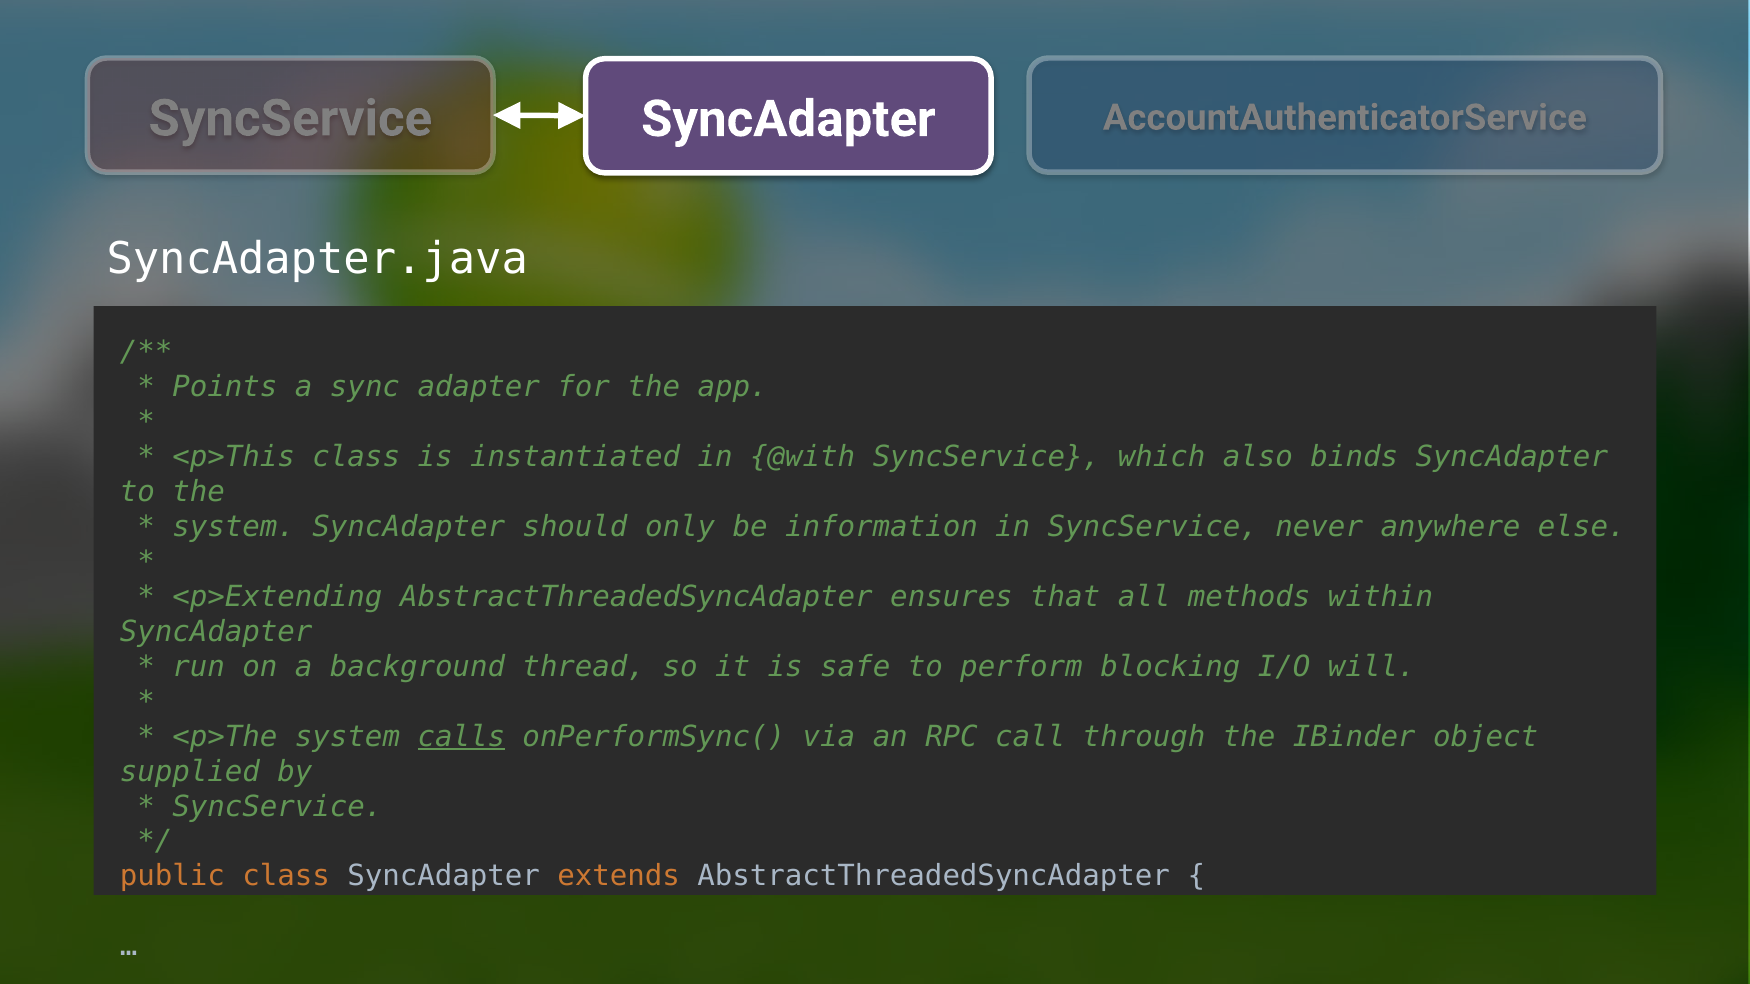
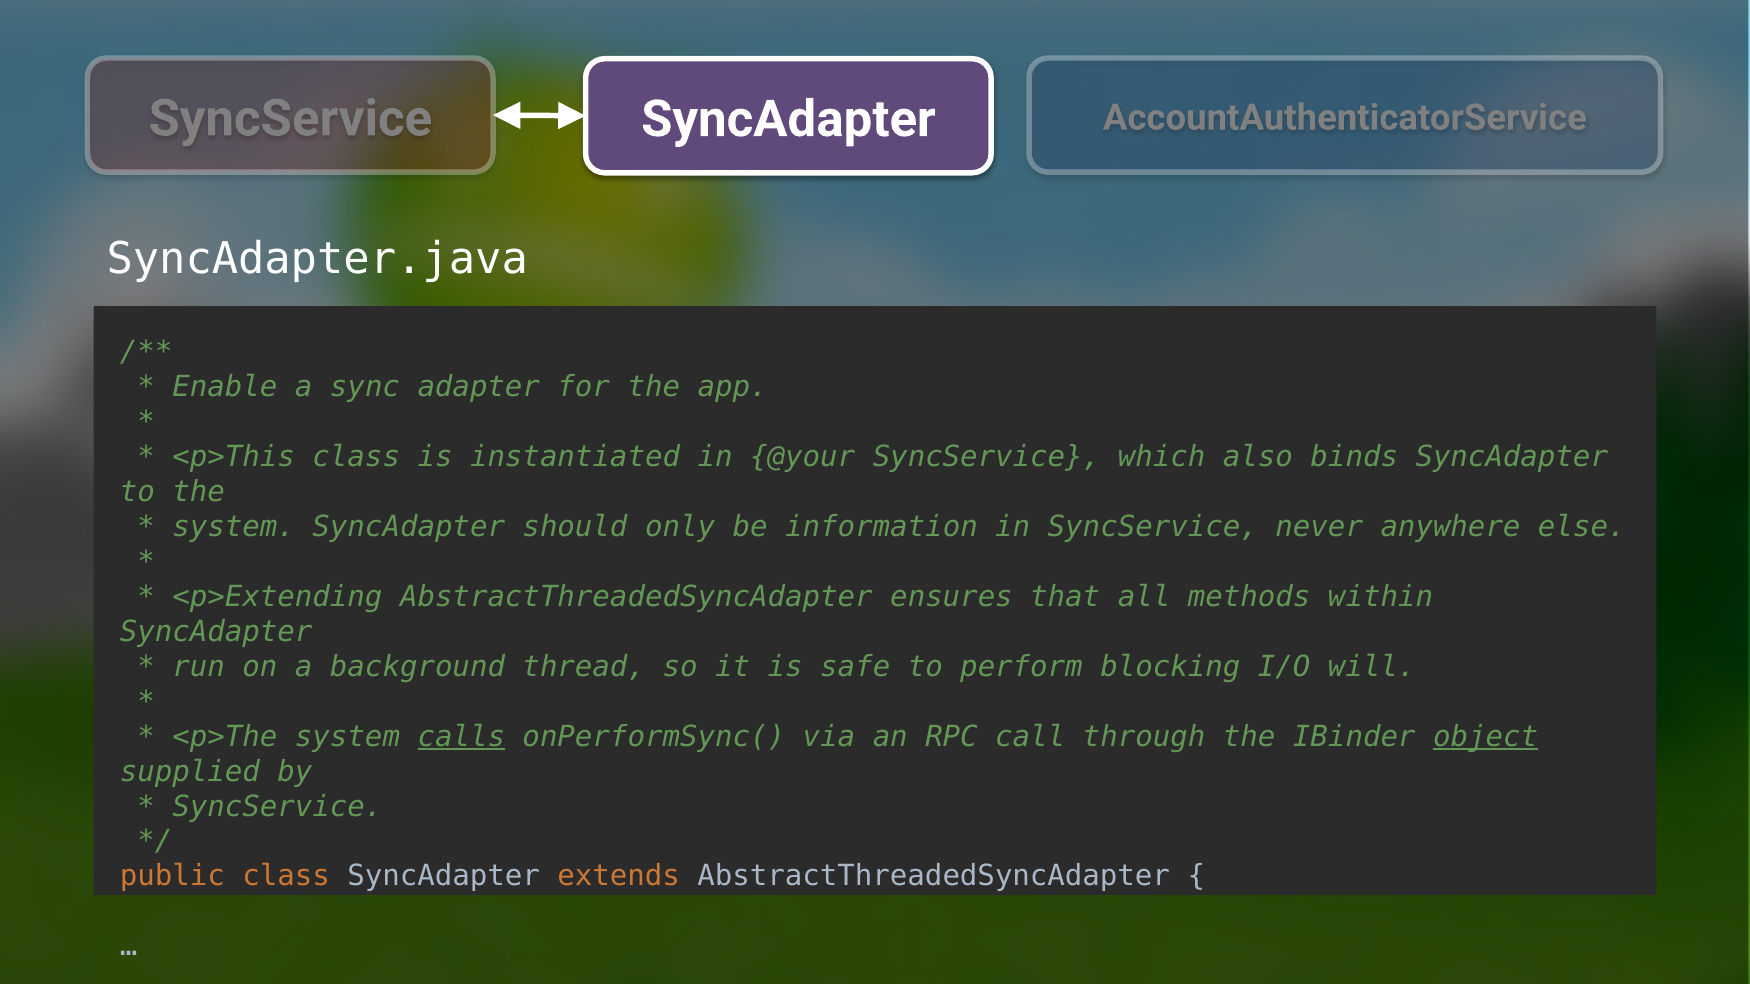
Points: Points -> Enable
@with: @with -> @your
object underline: none -> present
